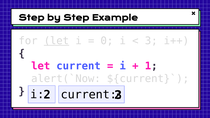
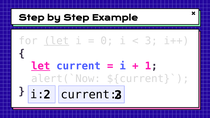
let at (41, 66) underline: none -> present
